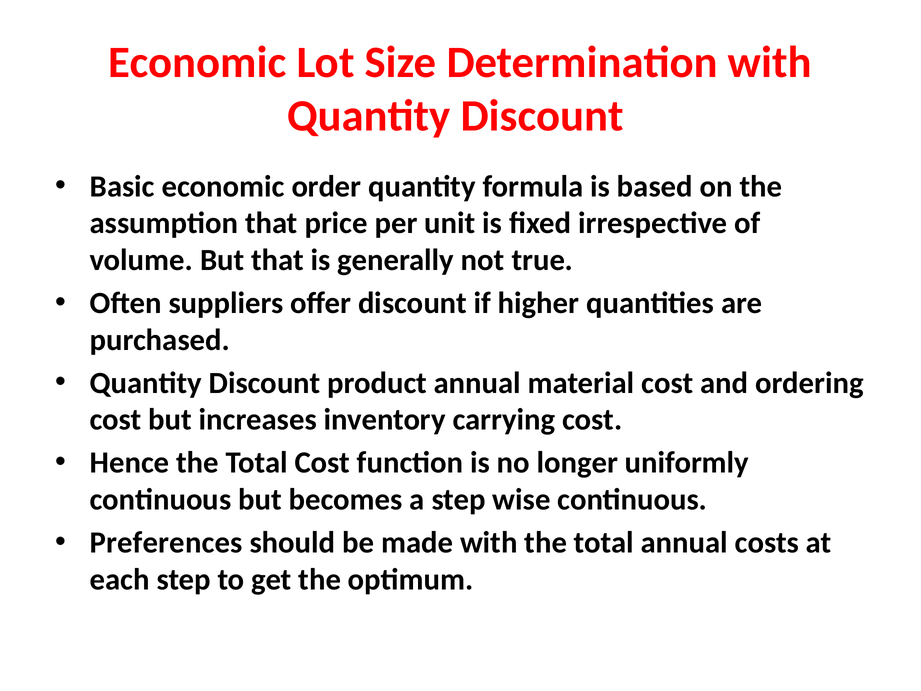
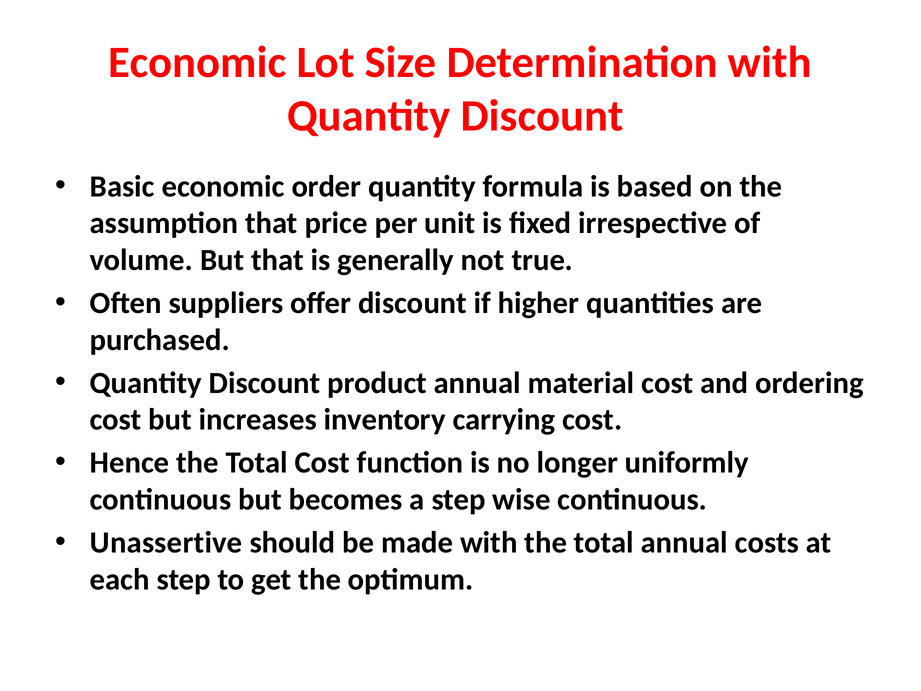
Preferences: Preferences -> Unassertive
